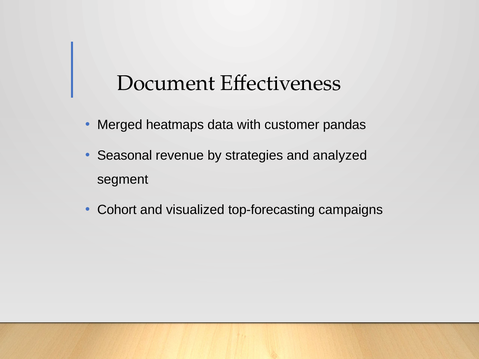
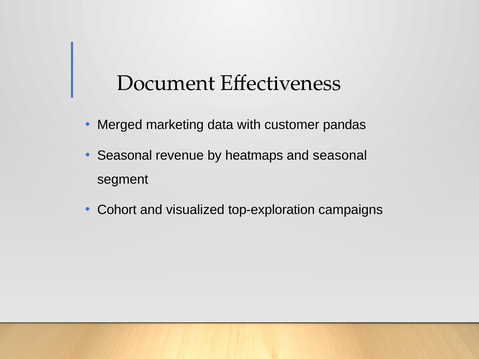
heatmaps: heatmaps -> marketing
strategies: strategies -> heatmaps
and analyzed: analyzed -> seasonal
top-forecasting: top-forecasting -> top-exploration
